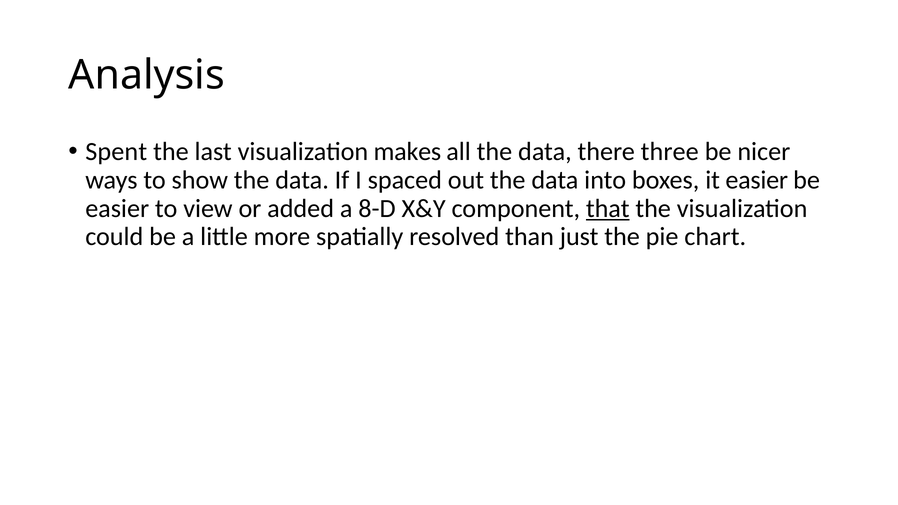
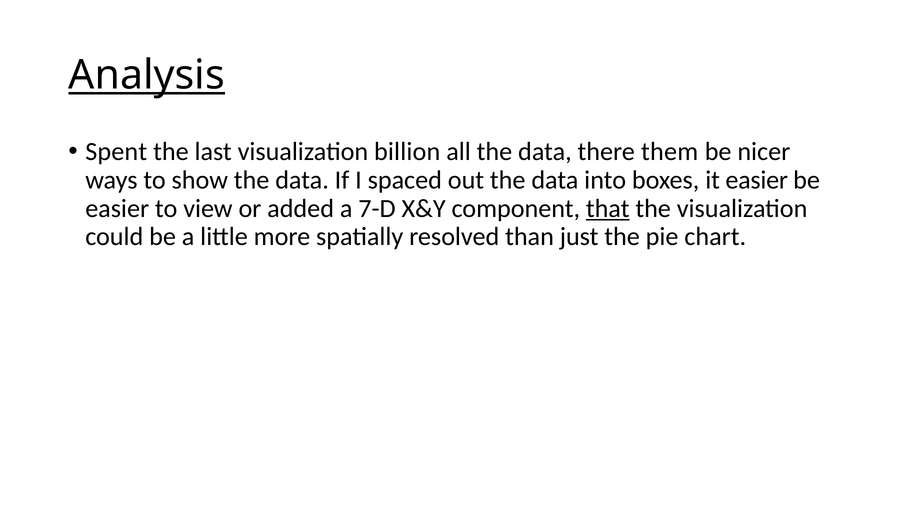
Analysis underline: none -> present
makes: makes -> billion
three: three -> them
8-D: 8-D -> 7-D
